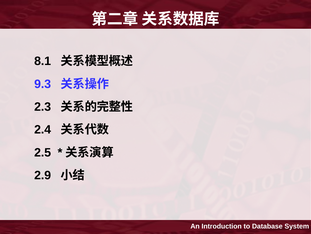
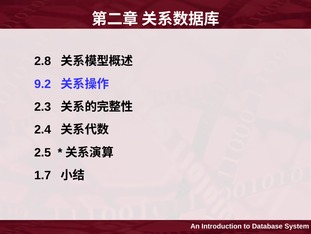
8.1: 8.1 -> 2.8
9.3: 9.3 -> 9.2
2.9: 2.9 -> 1.7
